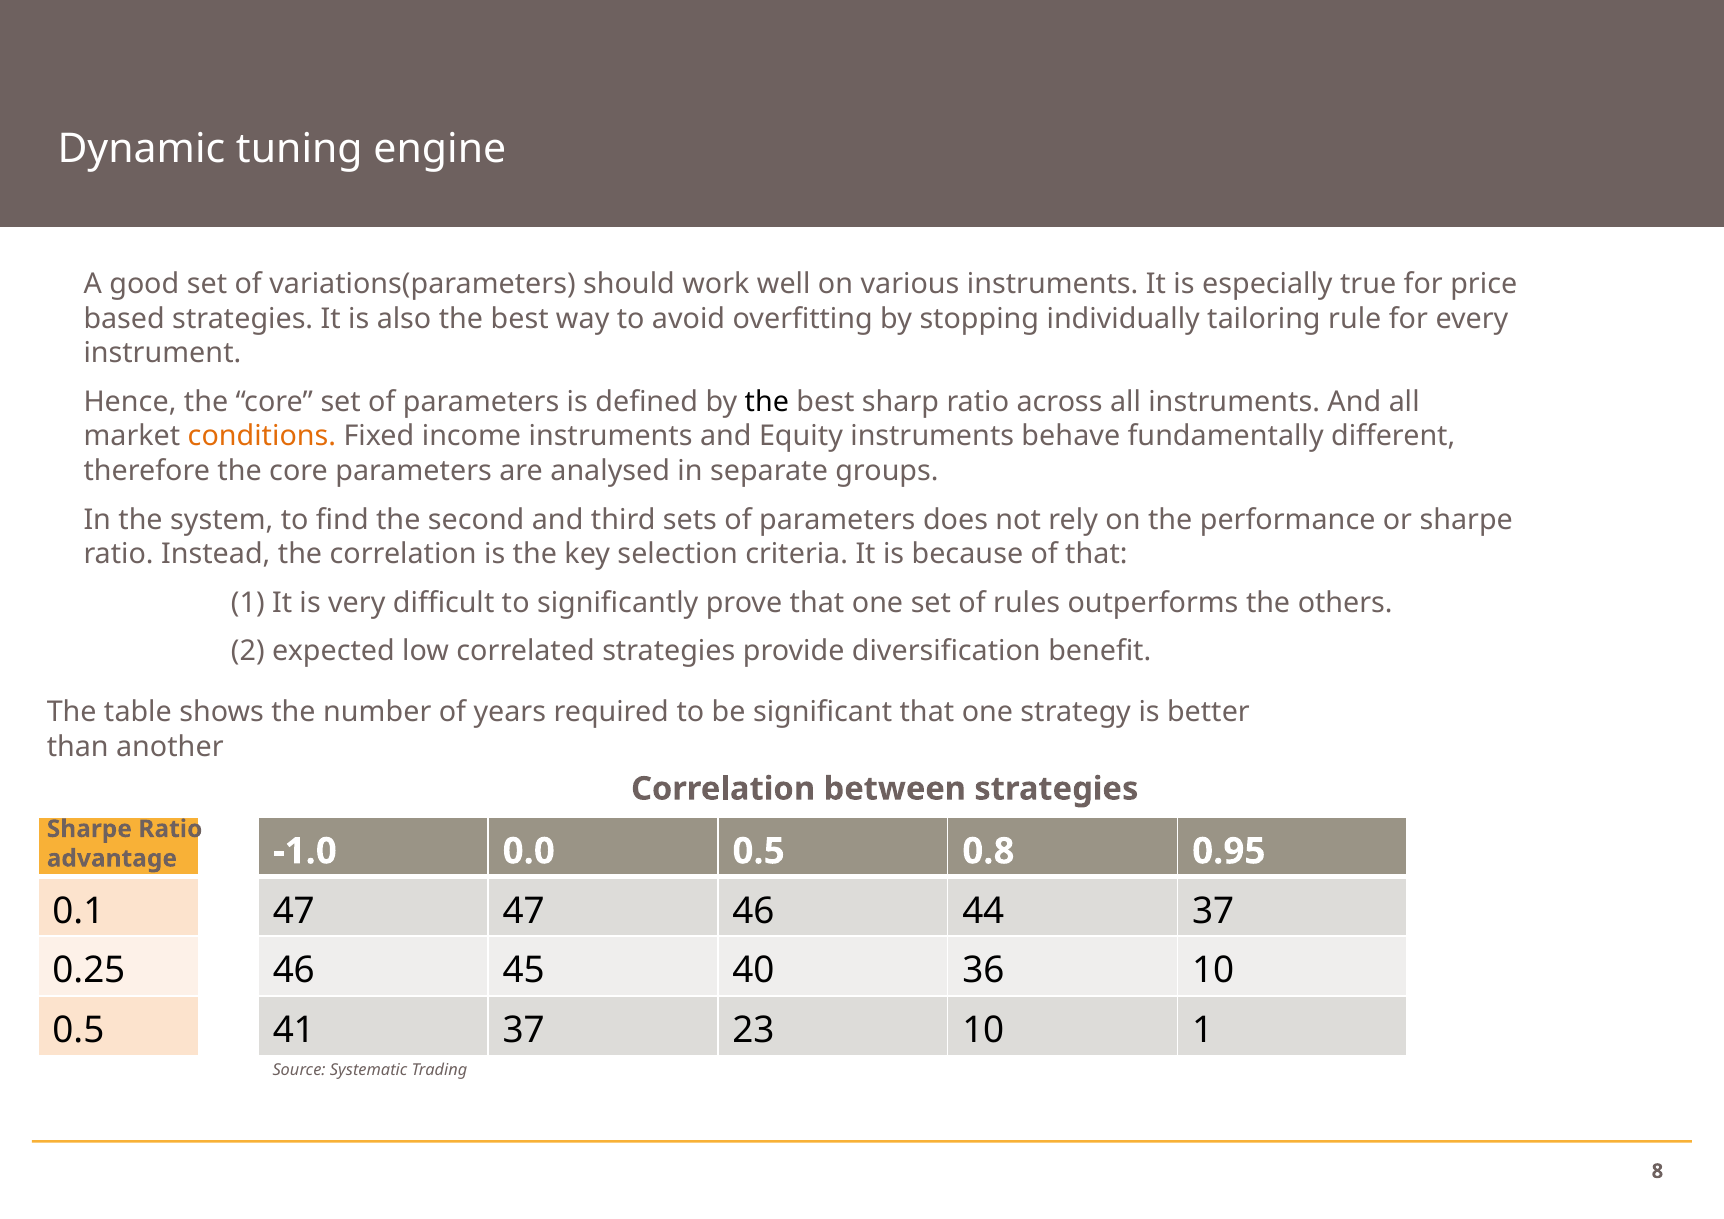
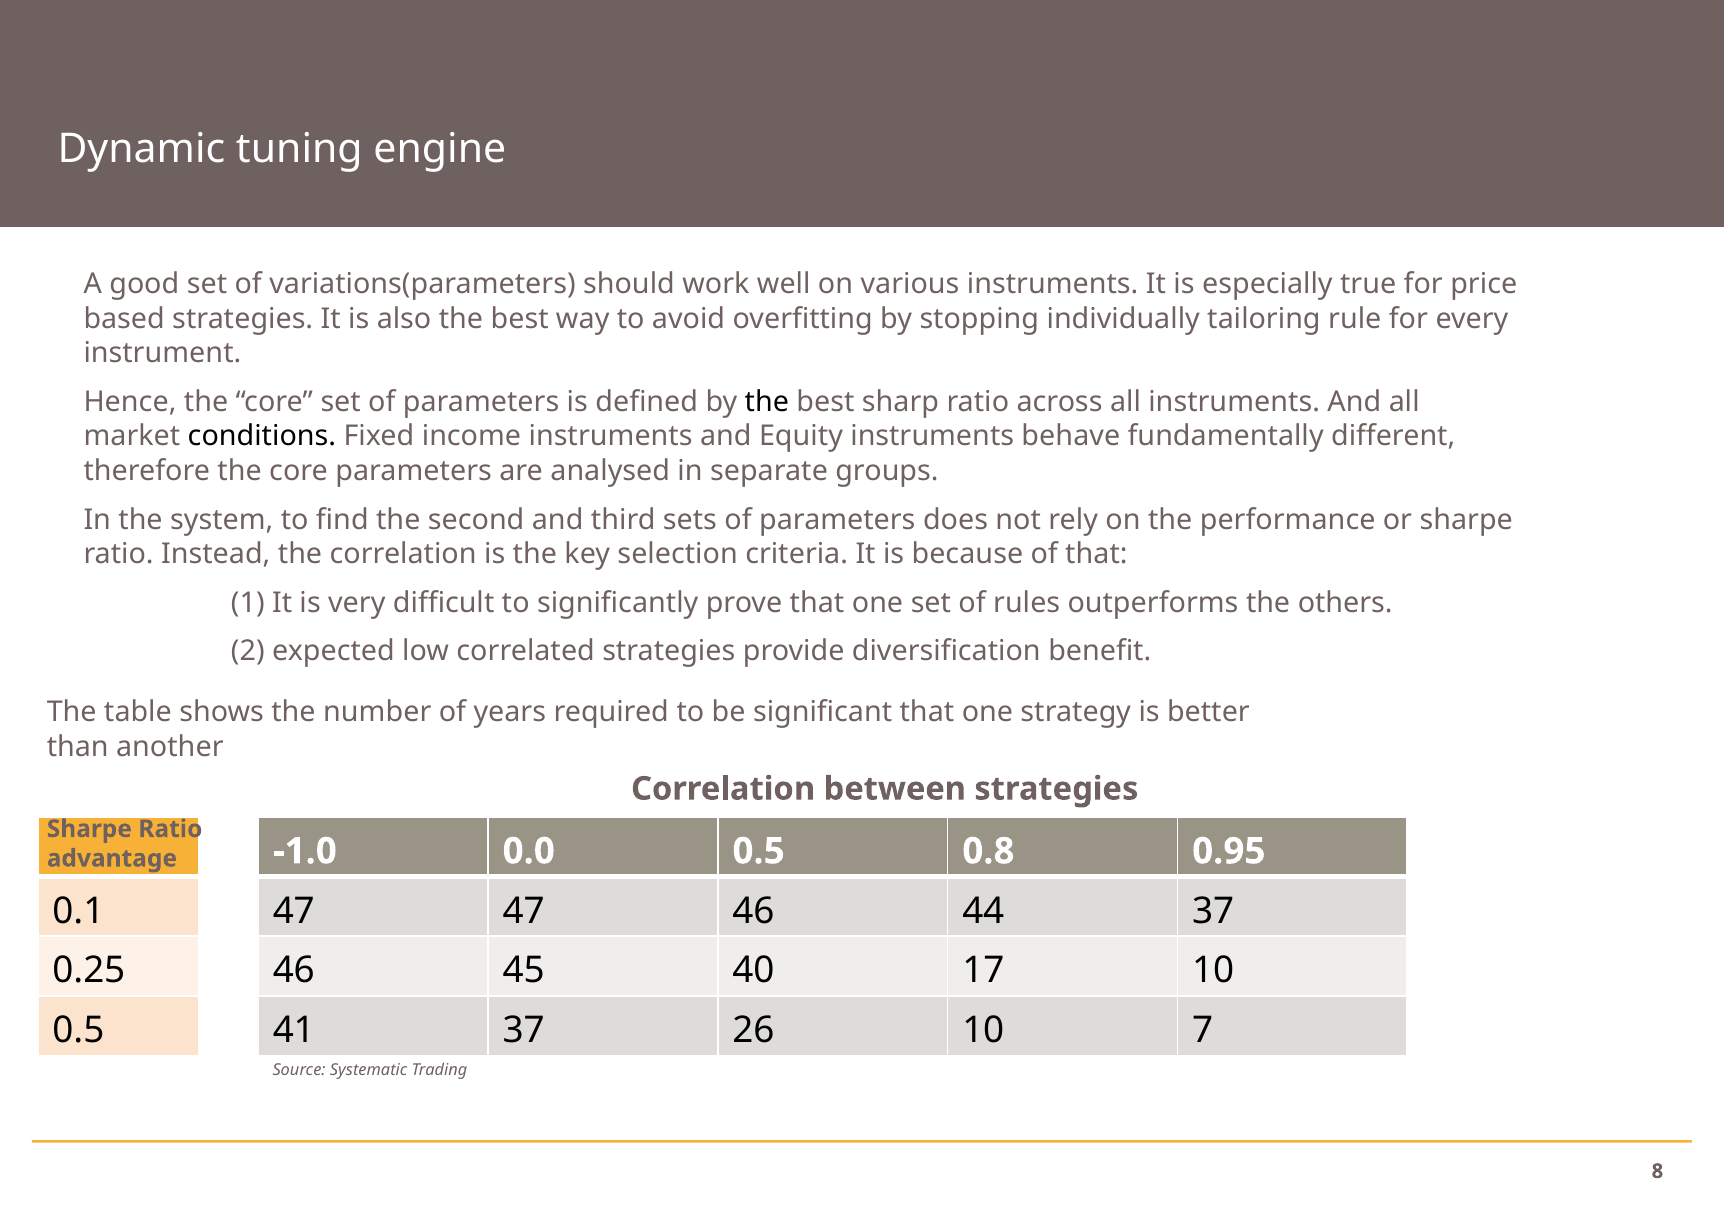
conditions colour: orange -> black
36: 36 -> 17
23: 23 -> 26
10 1: 1 -> 7
